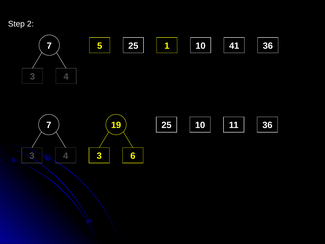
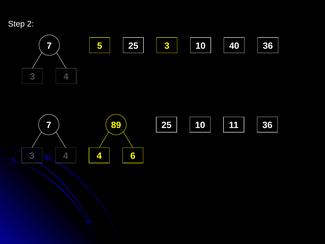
25 1: 1 -> 3
41: 41 -> 40
19: 19 -> 89
4 3: 3 -> 4
